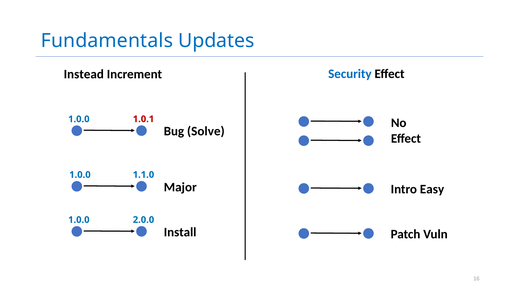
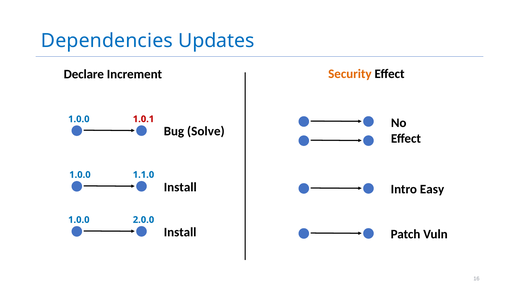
Fundamentals: Fundamentals -> Dependencies
Instead: Instead -> Declare
Security colour: blue -> orange
Major at (180, 187): Major -> Install
